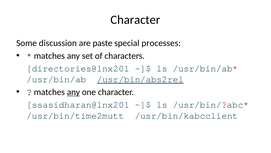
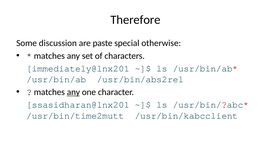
Character at (135, 20): Character -> Therefore
processes: processes -> otherwise
directories@lnx201: directories@lnx201 -> immediately@lnx201
/usr/bin/abs2rel underline: present -> none
